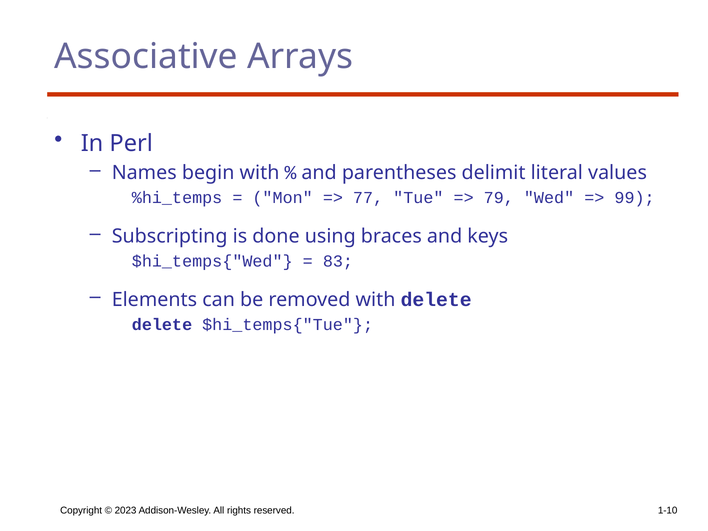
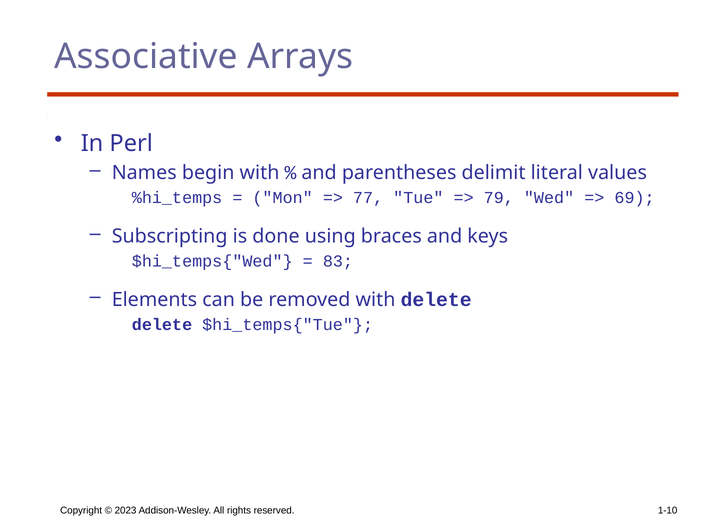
99: 99 -> 69
